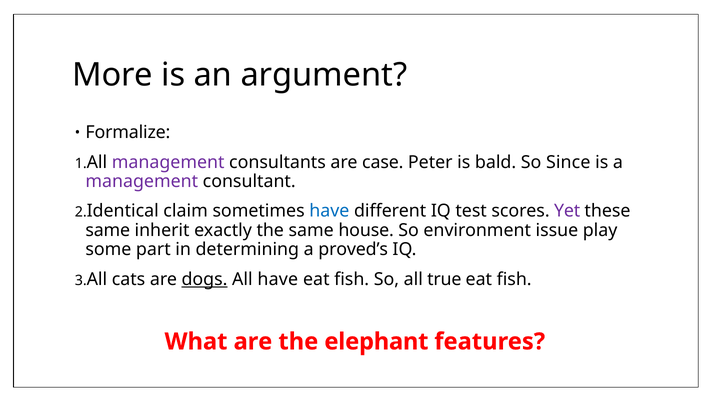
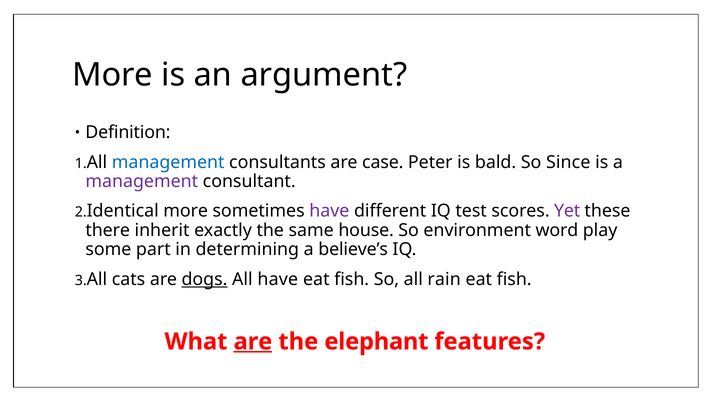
Formalize: Formalize -> Definition
management at (168, 162) colour: purple -> blue
Identical claim: claim -> more
have at (329, 211) colour: blue -> purple
same at (108, 230): same -> there
issue: issue -> word
proved’s: proved’s -> believe’s
true: true -> rain
are at (253, 341) underline: none -> present
